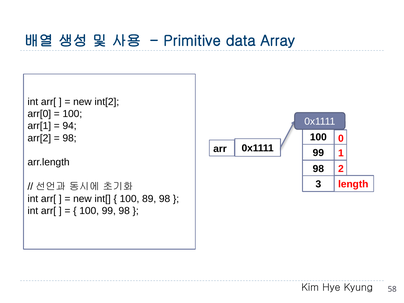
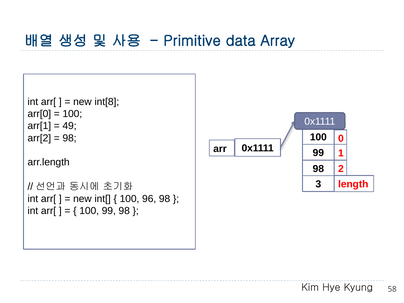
int[2: int[2 -> int[8
94: 94 -> 49
89: 89 -> 96
